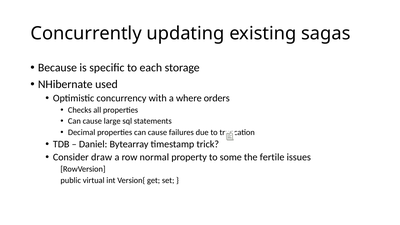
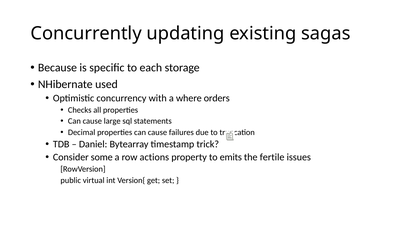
draw: draw -> some
normal: normal -> actions
some: some -> emits
